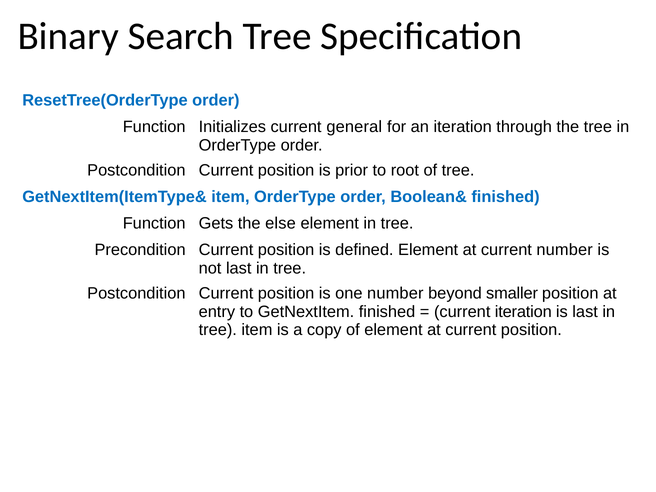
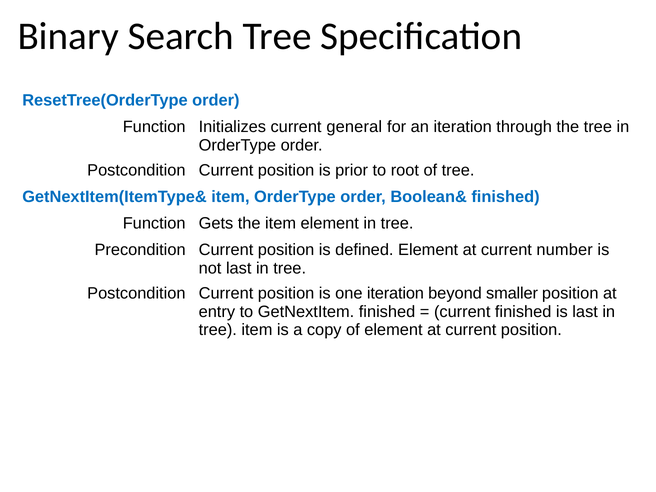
the else: else -> item
one number: number -> iteration
current iteration: iteration -> finished
